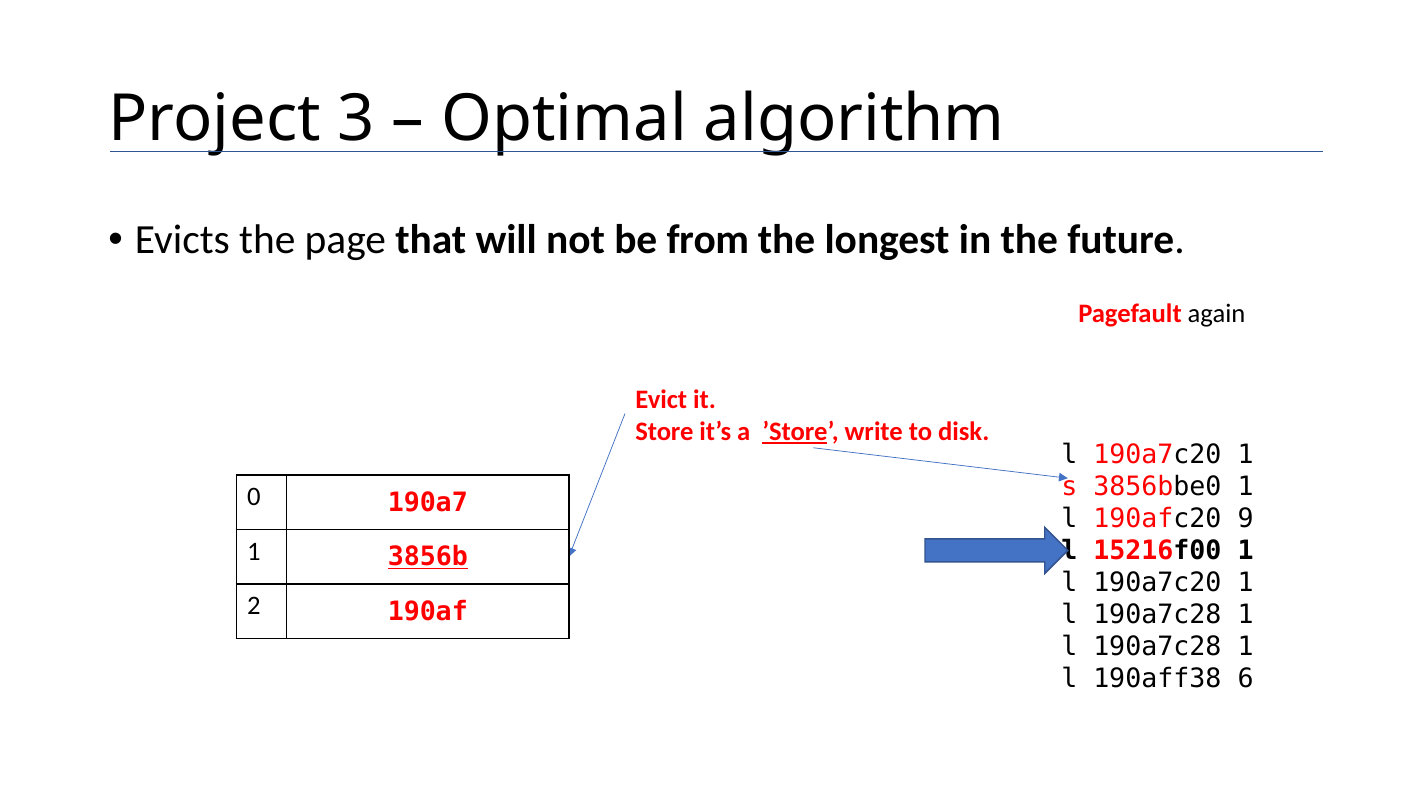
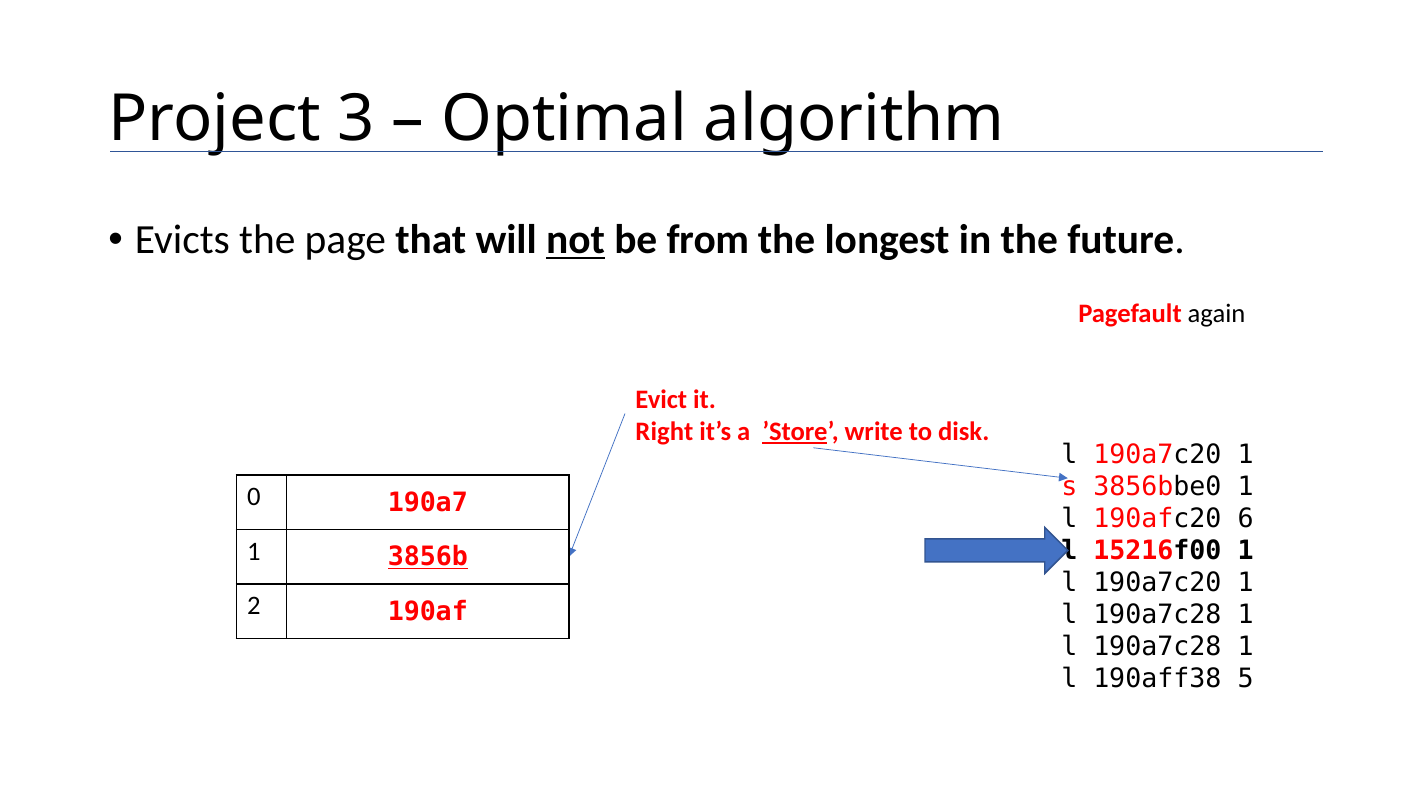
not underline: none -> present
Store: Store -> Right
9: 9 -> 6
6: 6 -> 5
